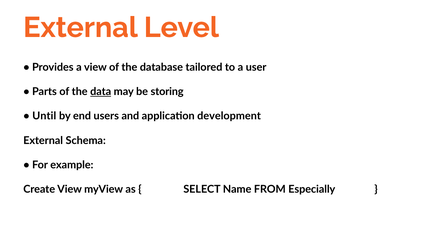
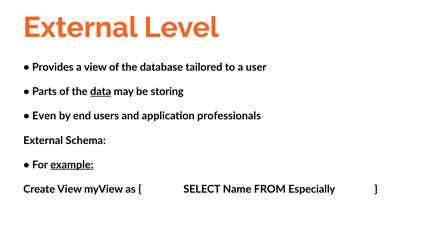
Until: Until -> Even
development: development -> professionals
example underline: none -> present
